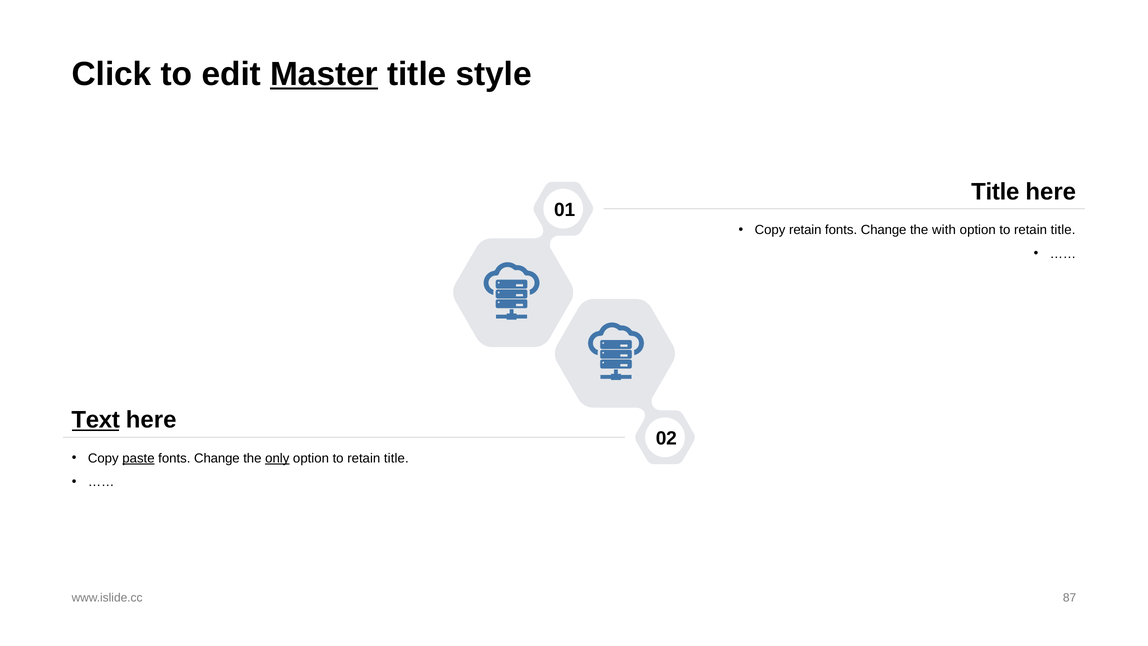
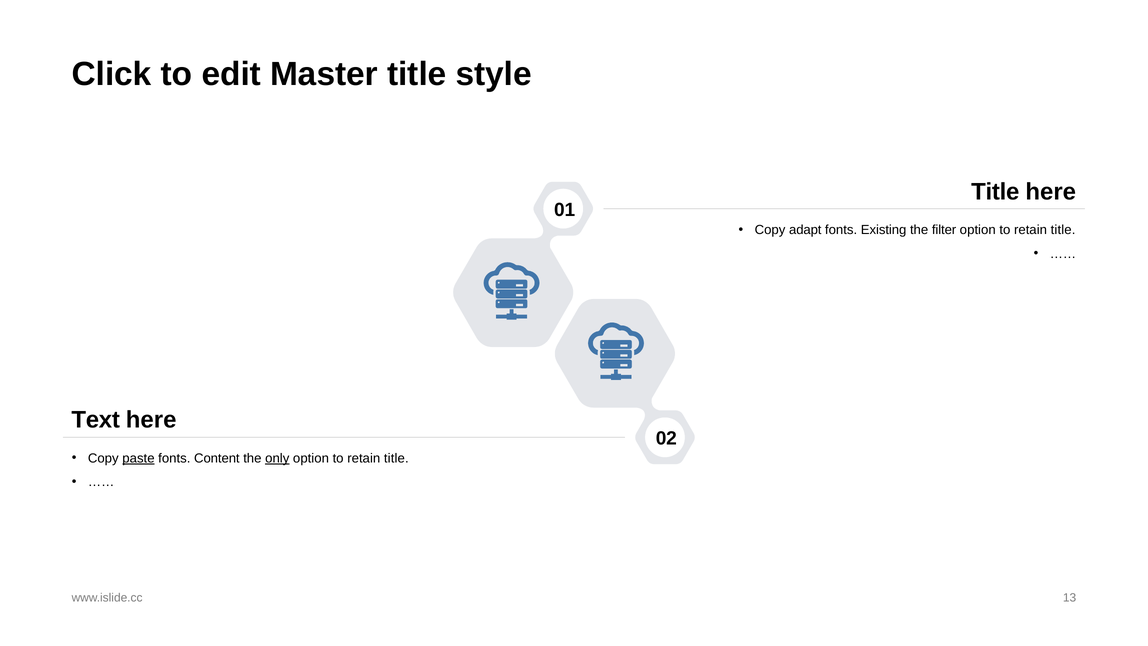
Master underline: present -> none
Copy retain: retain -> adapt
Change at (884, 230): Change -> Existing
with: with -> filter
Text underline: present -> none
Change at (217, 458): Change -> Content
87: 87 -> 13
